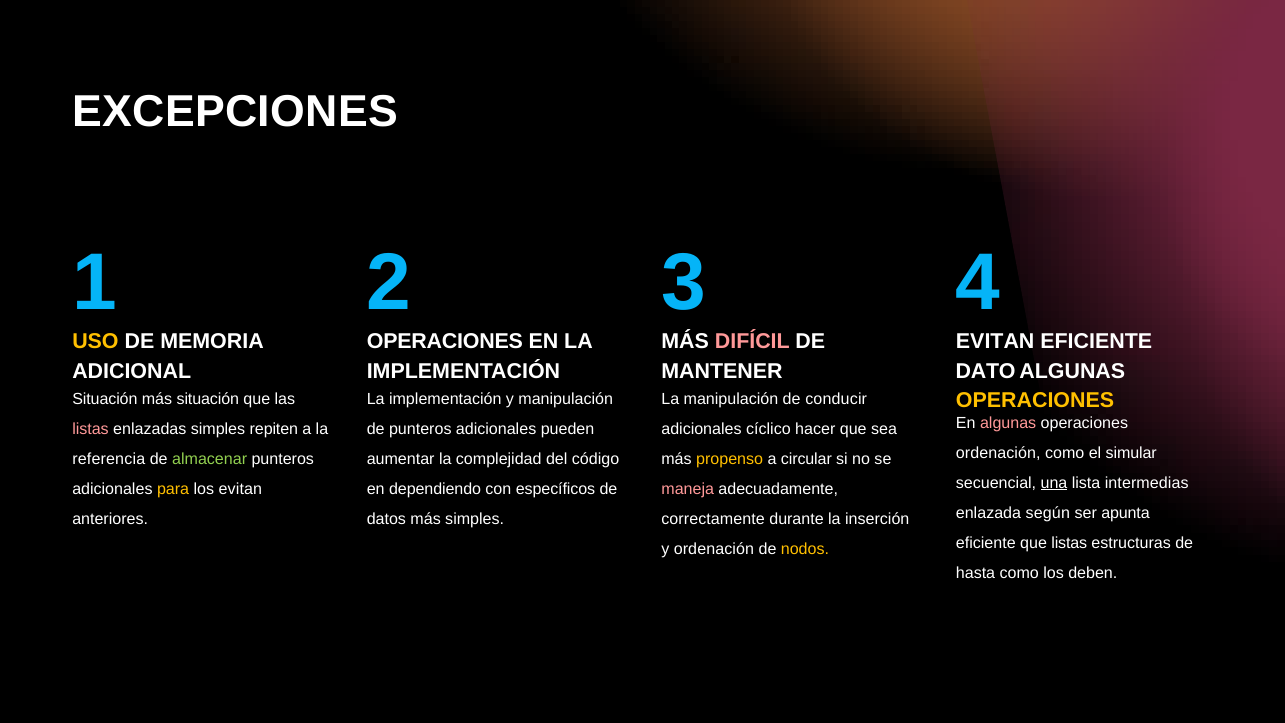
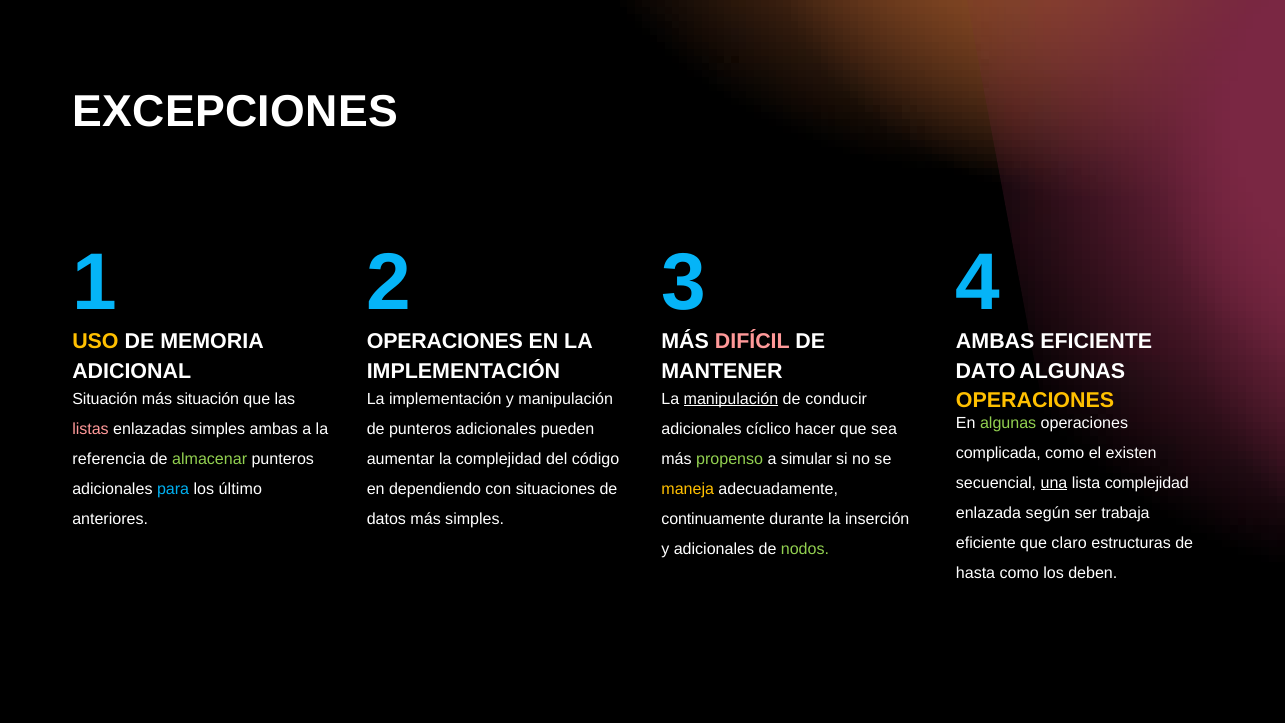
EVITAN at (995, 342): EVITAN -> AMBAS
manipulación at (731, 399) underline: none -> present
algunas at (1008, 423) colour: pink -> light green
simples repiten: repiten -> ambas
ordenación at (998, 453): ordenación -> complicada
simular: simular -> existen
propenso colour: yellow -> light green
circular: circular -> simular
lista intermedias: intermedias -> complejidad
para colour: yellow -> light blue
los evitan: evitan -> último
específicos: específicos -> situaciones
maneja colour: pink -> yellow
apunta: apunta -> trabaja
correctamente: correctamente -> continuamente
que listas: listas -> claro
y ordenación: ordenación -> adicionales
nodos colour: yellow -> light green
